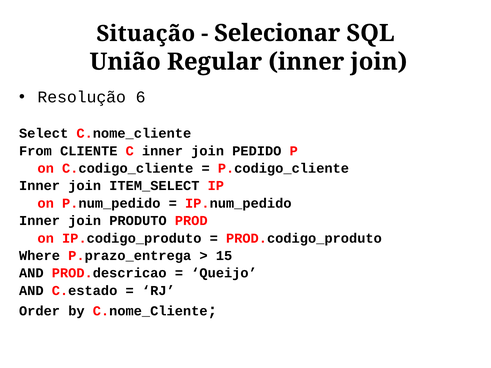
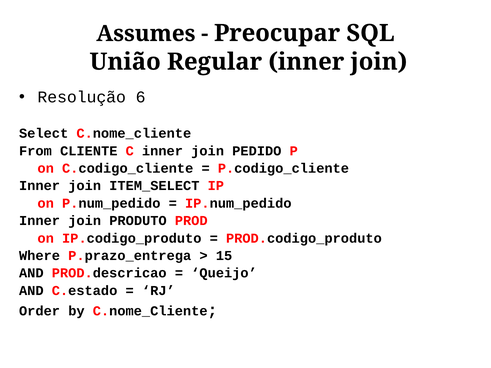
Situação: Situação -> Assumes
Selecionar: Selecionar -> Preocupar
